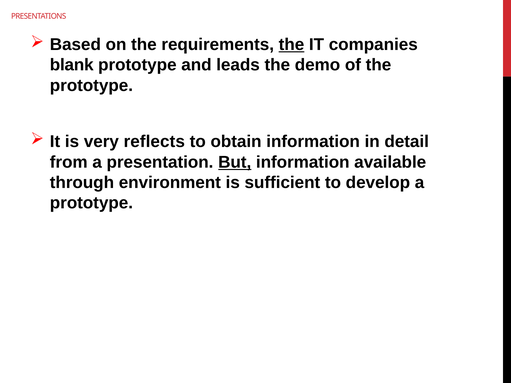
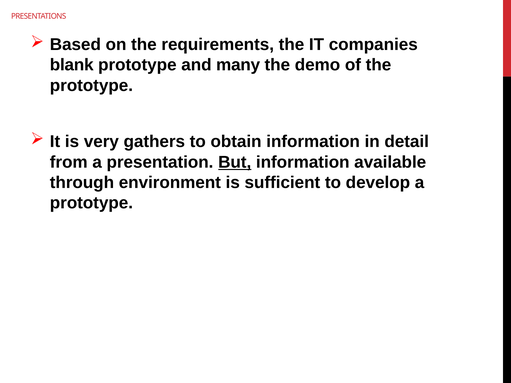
the at (291, 45) underline: present -> none
leads: leads -> many
reflects: reflects -> gathers
